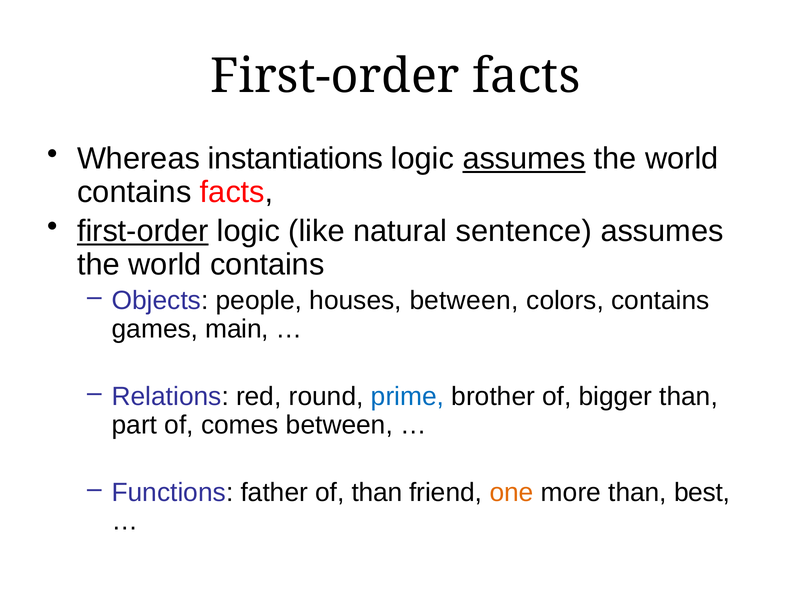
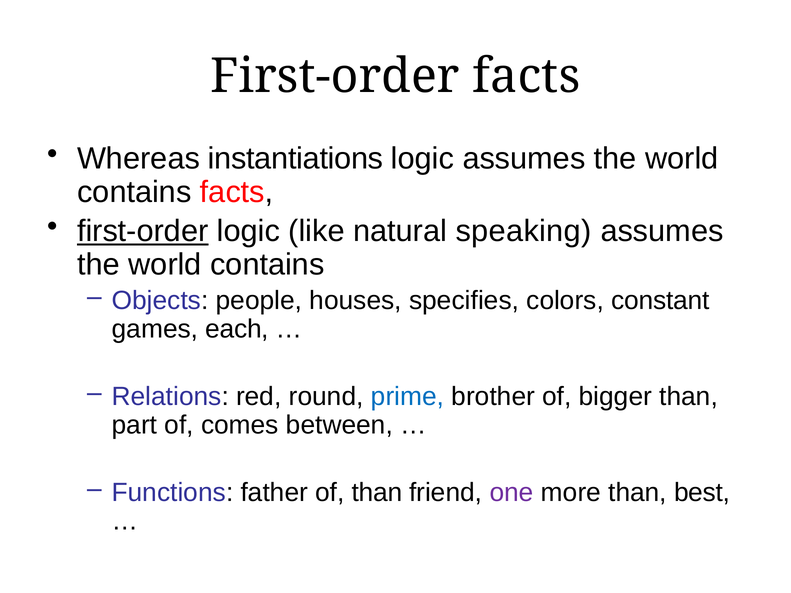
assumes at (524, 159) underline: present -> none
sentence: sentence -> speaking
houses between: between -> specifies
colors contains: contains -> constant
main: main -> each
one colour: orange -> purple
